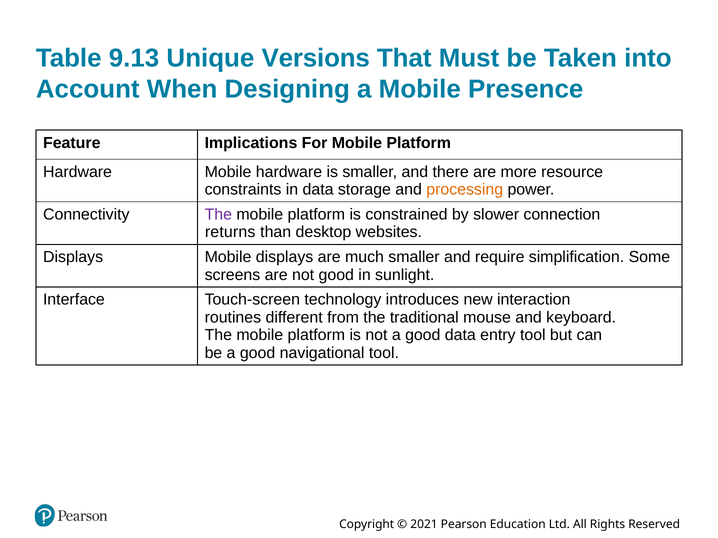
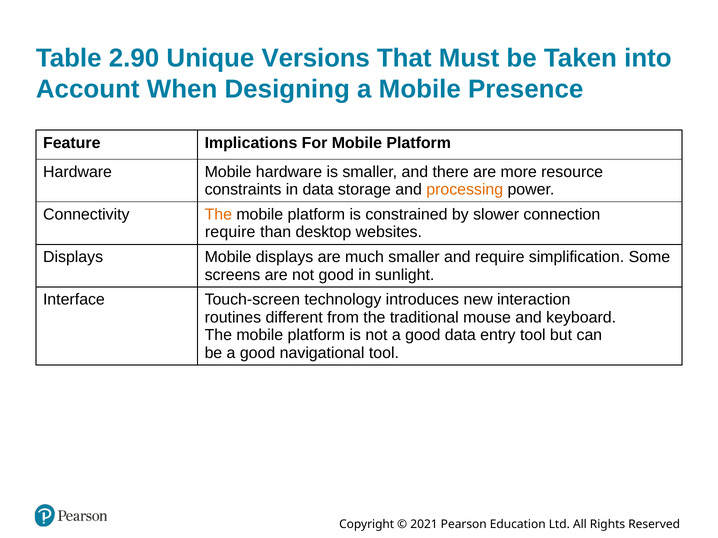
9.13: 9.13 -> 2.90
The at (218, 215) colour: purple -> orange
returns at (230, 232): returns -> require
